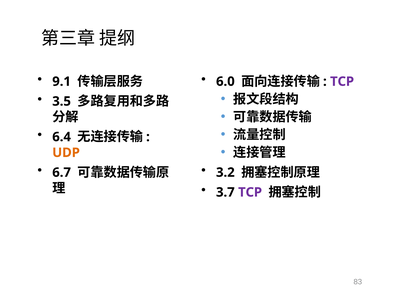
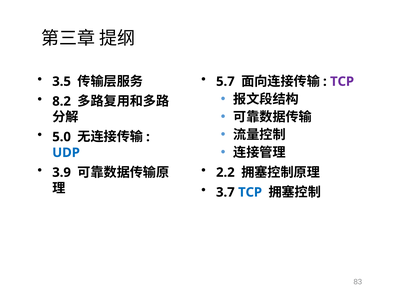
9.1: 9.1 -> 3.5
6.0: 6.0 -> 5.7
3.5: 3.5 -> 8.2
6.4: 6.4 -> 5.0
UDP colour: orange -> blue
3.2: 3.2 -> 2.2
6.7: 6.7 -> 3.9
TCP at (250, 192) colour: purple -> blue
